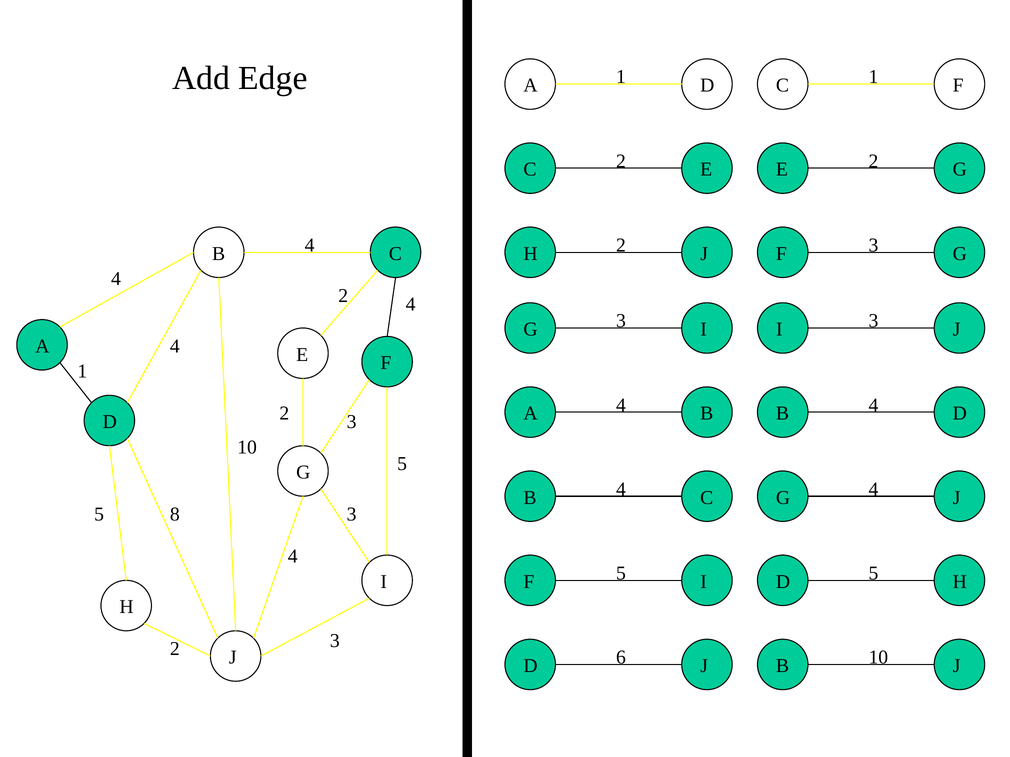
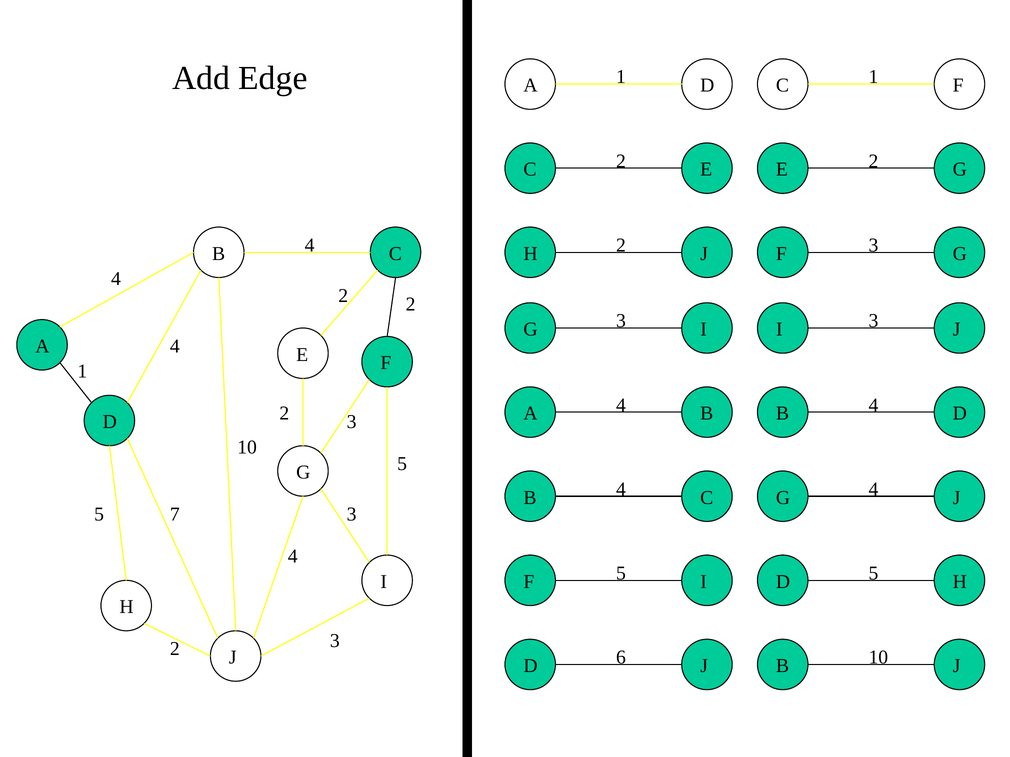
2 4: 4 -> 2
8: 8 -> 7
